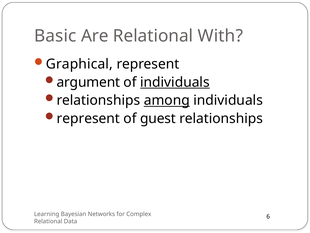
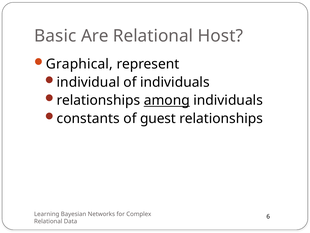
With: With -> Host
argument: argument -> individual
individuals at (175, 82) underline: present -> none
represent at (88, 118): represent -> constants
